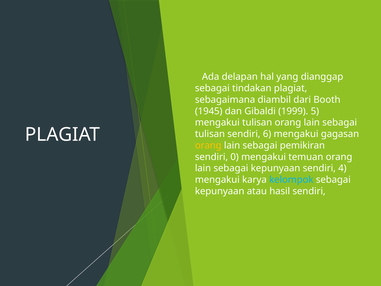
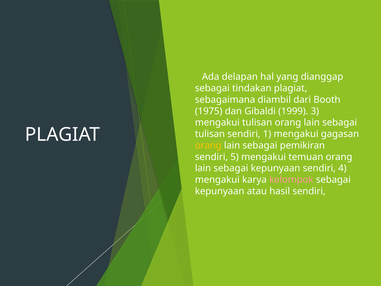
1945: 1945 -> 1975
5: 5 -> 3
6: 6 -> 1
0: 0 -> 5
kelompok colour: light blue -> pink
